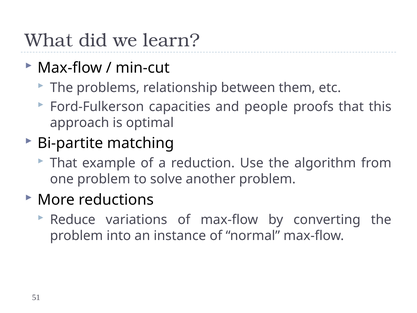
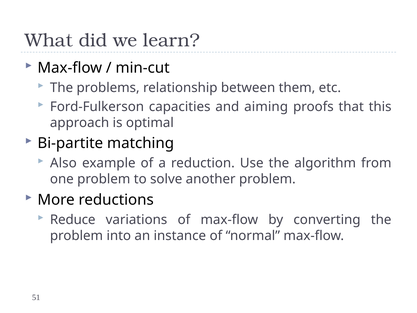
people: people -> aiming
That at (64, 163): That -> Also
